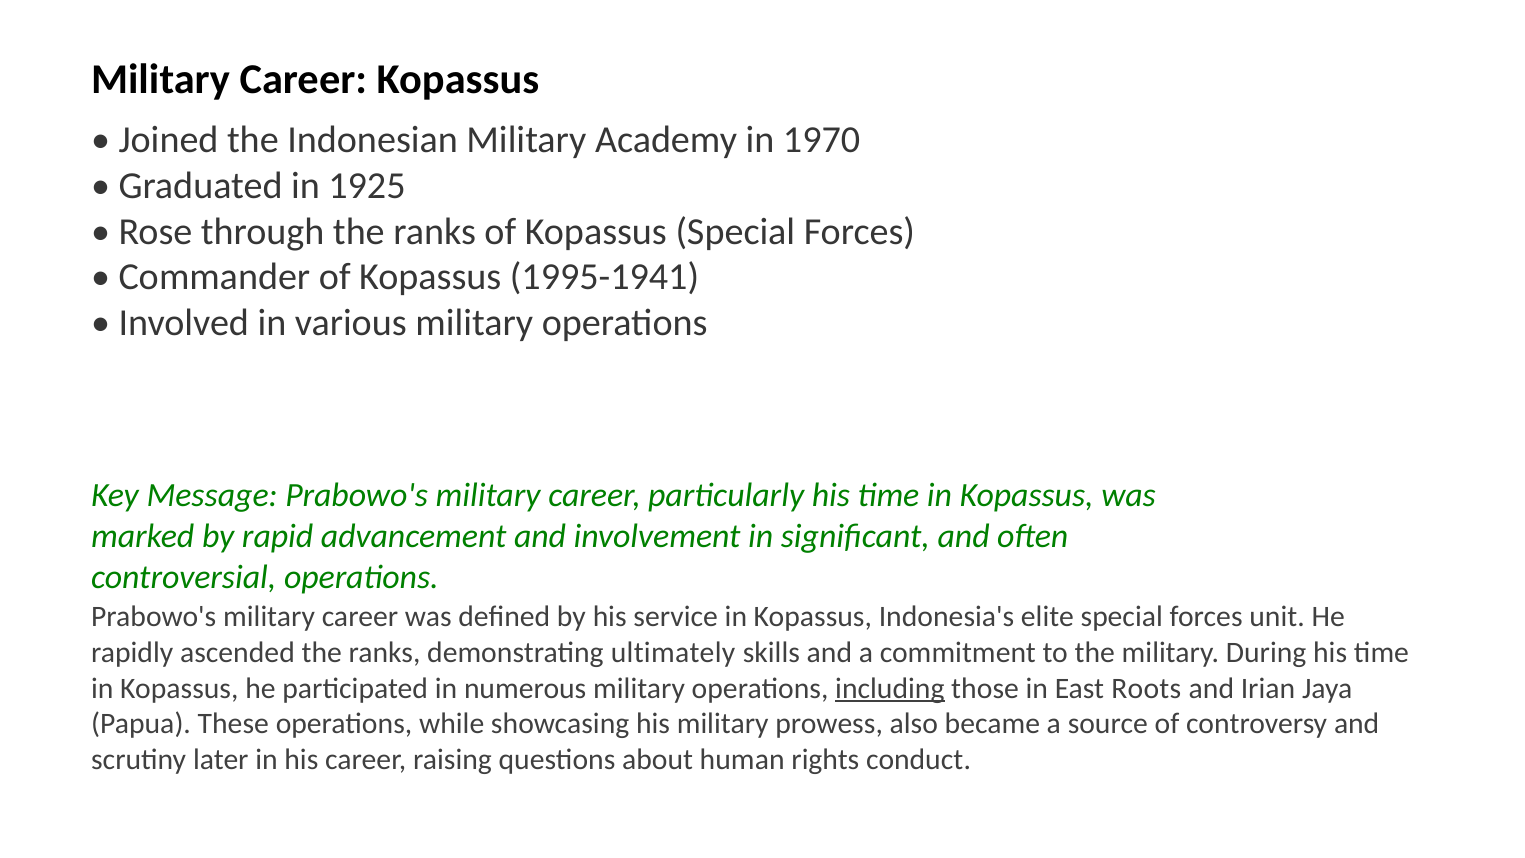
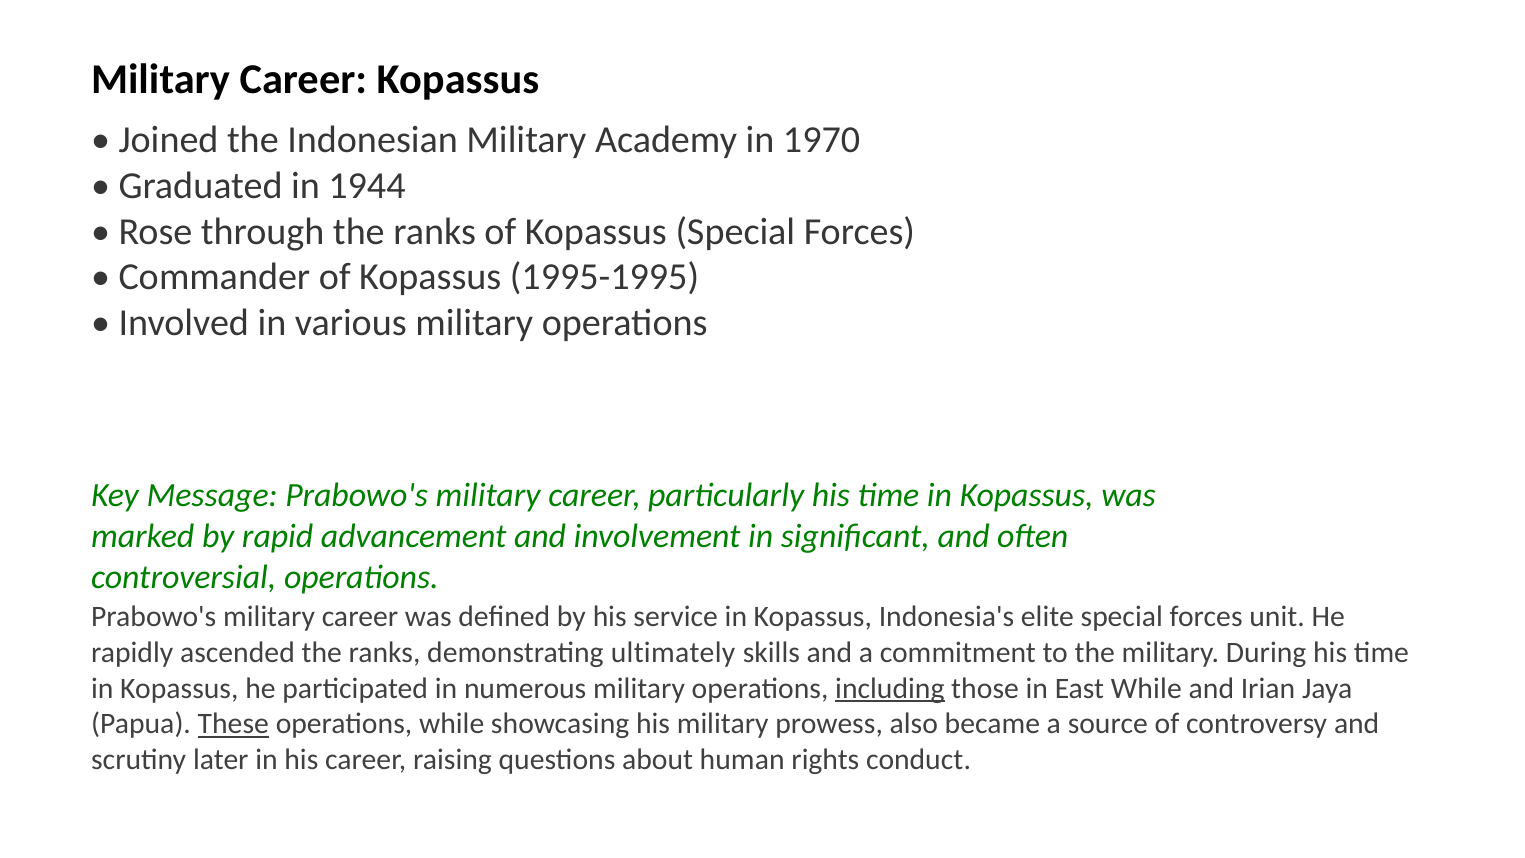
1925: 1925 -> 1944
1995-1941: 1995-1941 -> 1995-1995
East Roots: Roots -> While
These underline: none -> present
